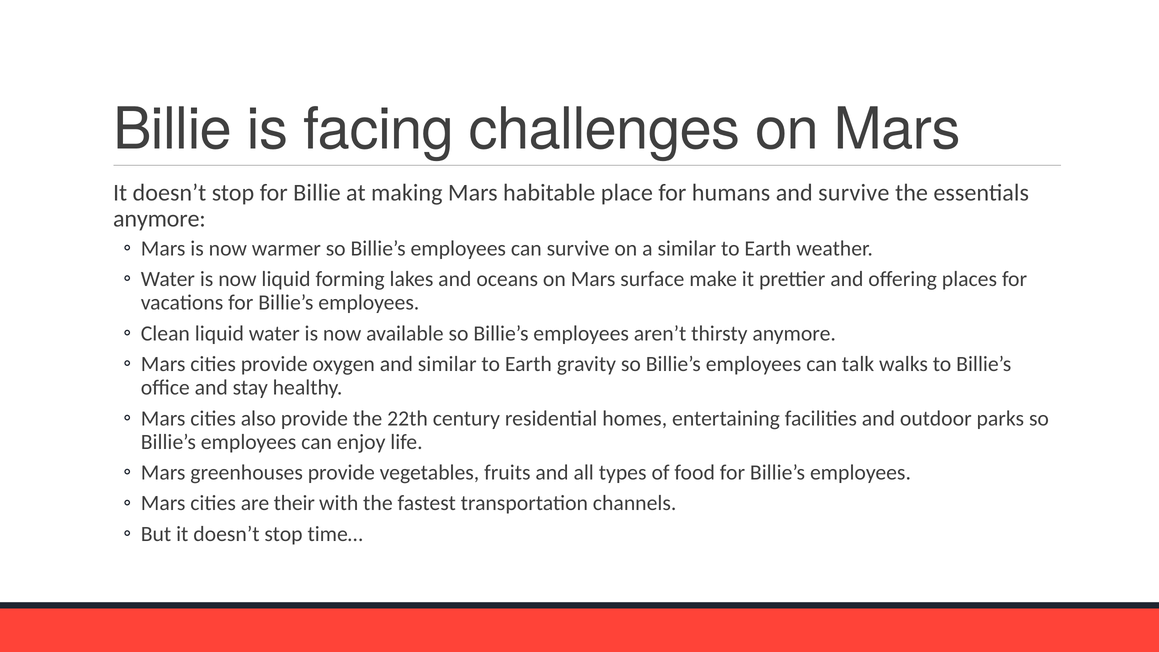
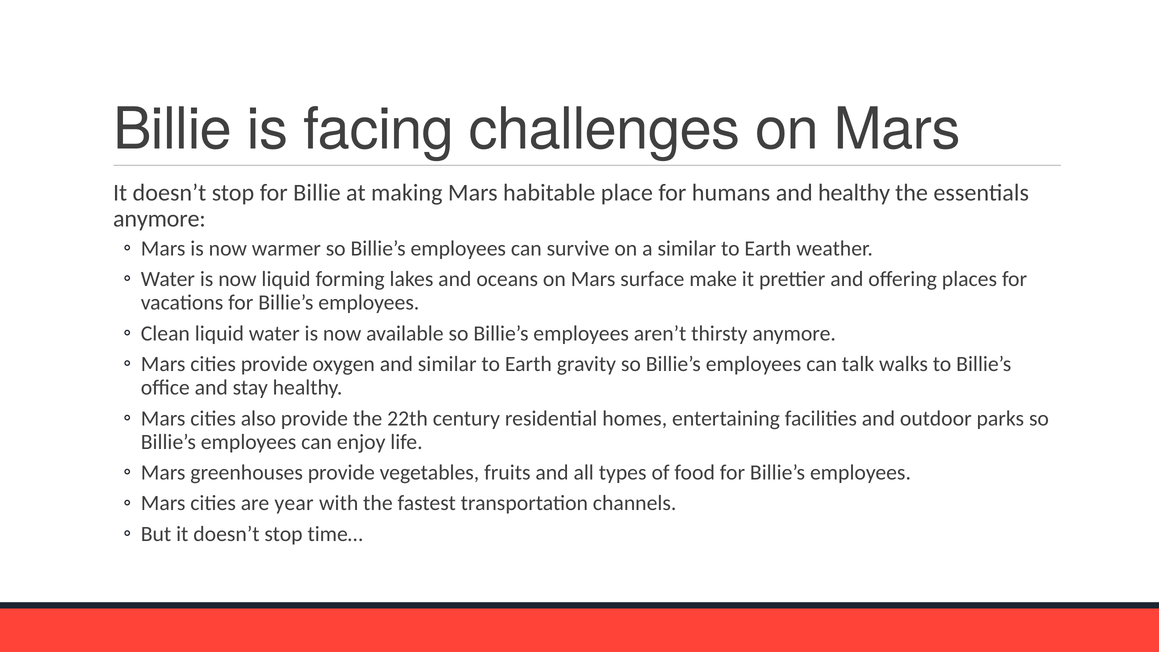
and survive: survive -> healthy
their: their -> year
